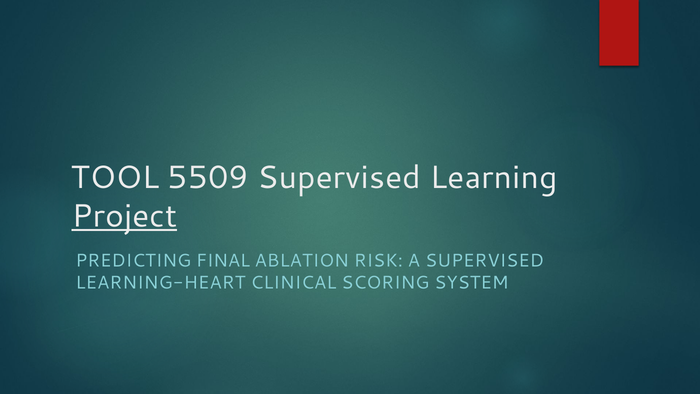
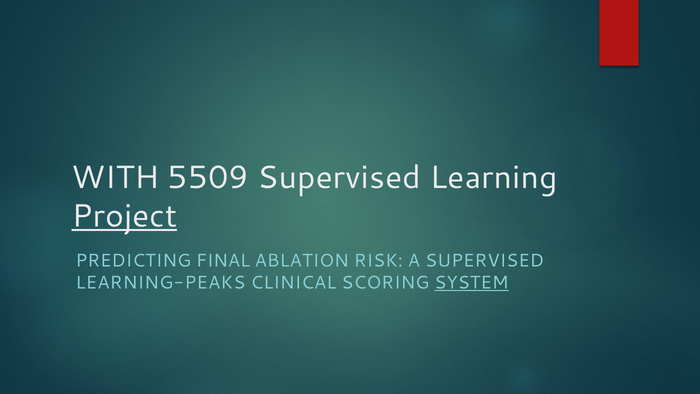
TOOL: TOOL -> WITH
LEARNING-HEART: LEARNING-HEART -> LEARNING-PEAKS
SYSTEM underline: none -> present
